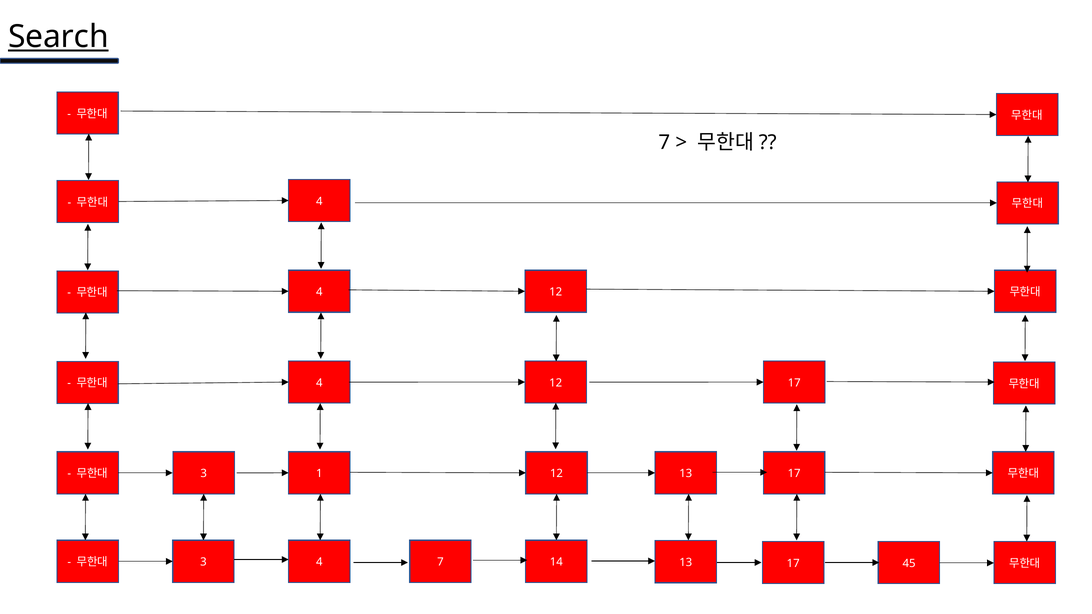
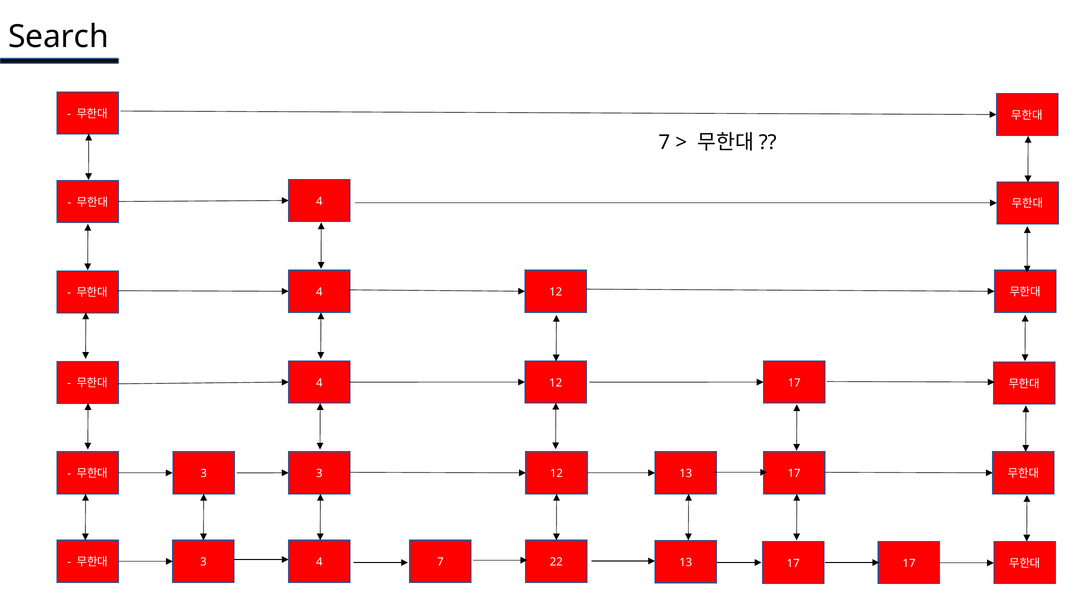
Search underline: present -> none
3 1: 1 -> 3
14: 14 -> 22
45 at (909, 564): 45 -> 17
